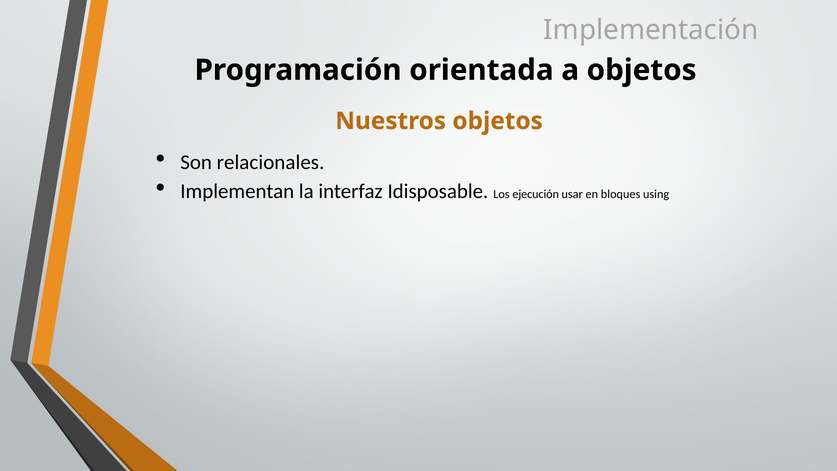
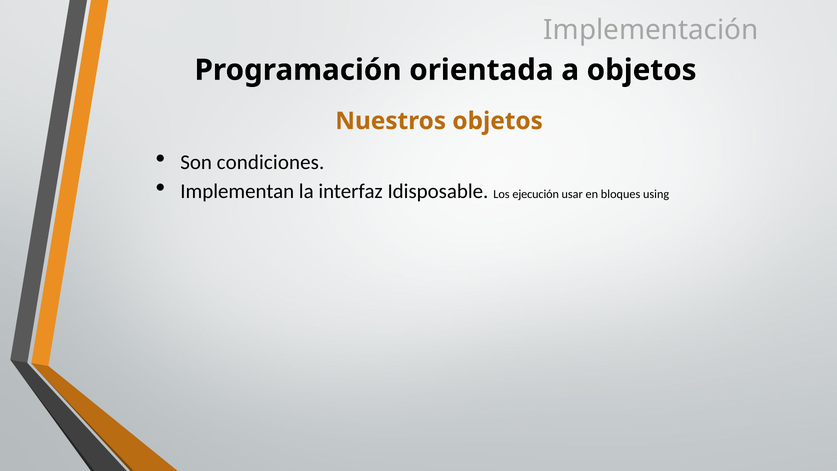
relacionales: relacionales -> condiciones
